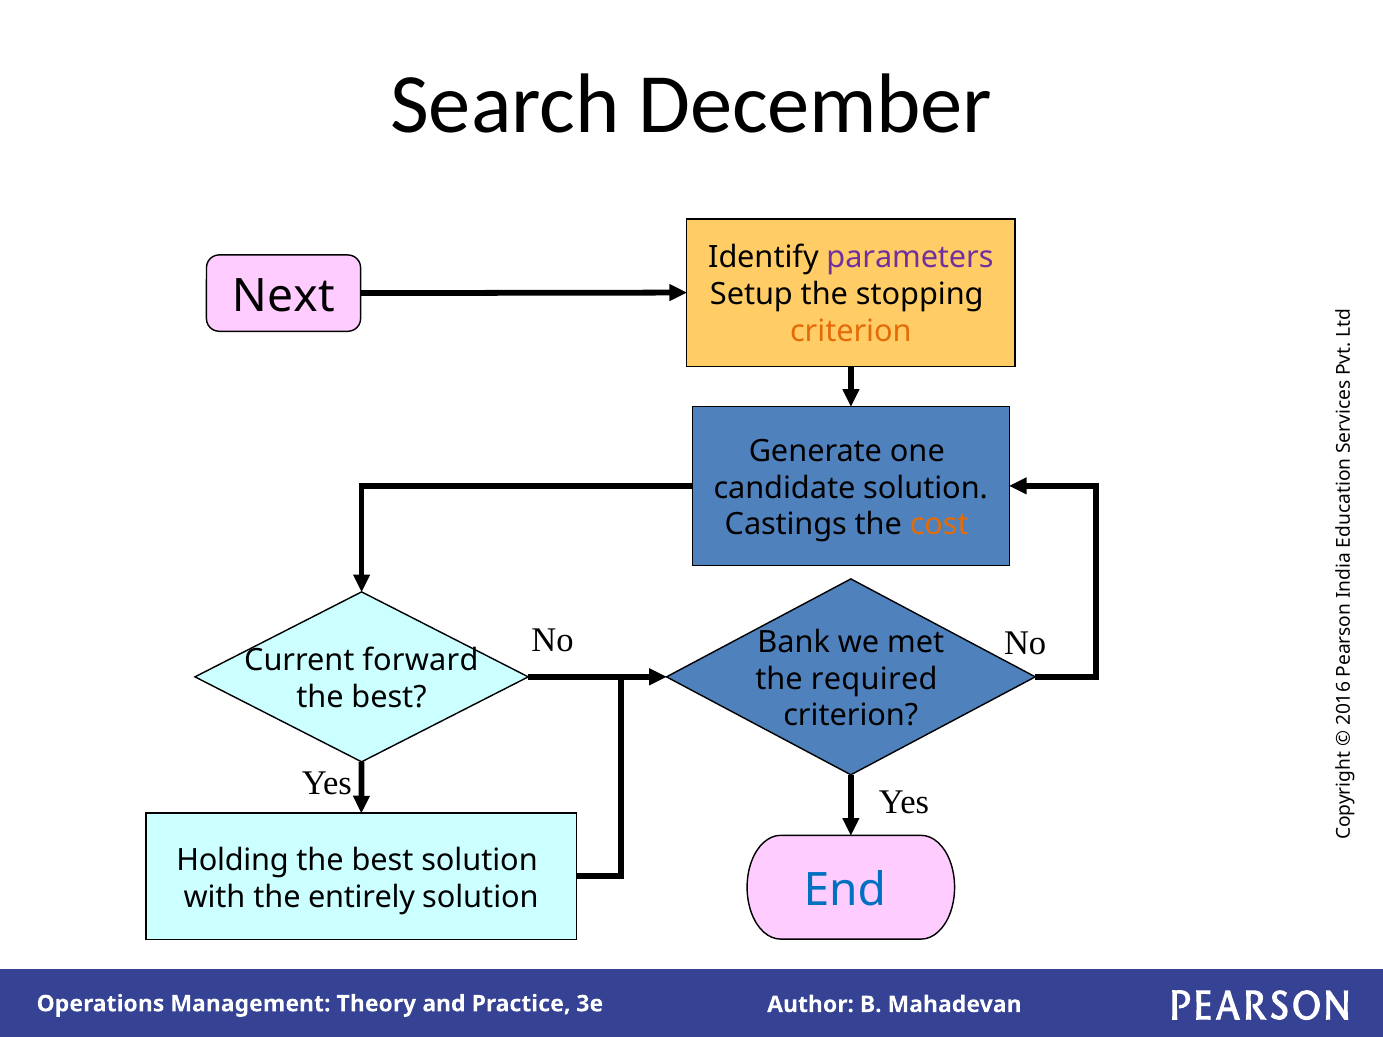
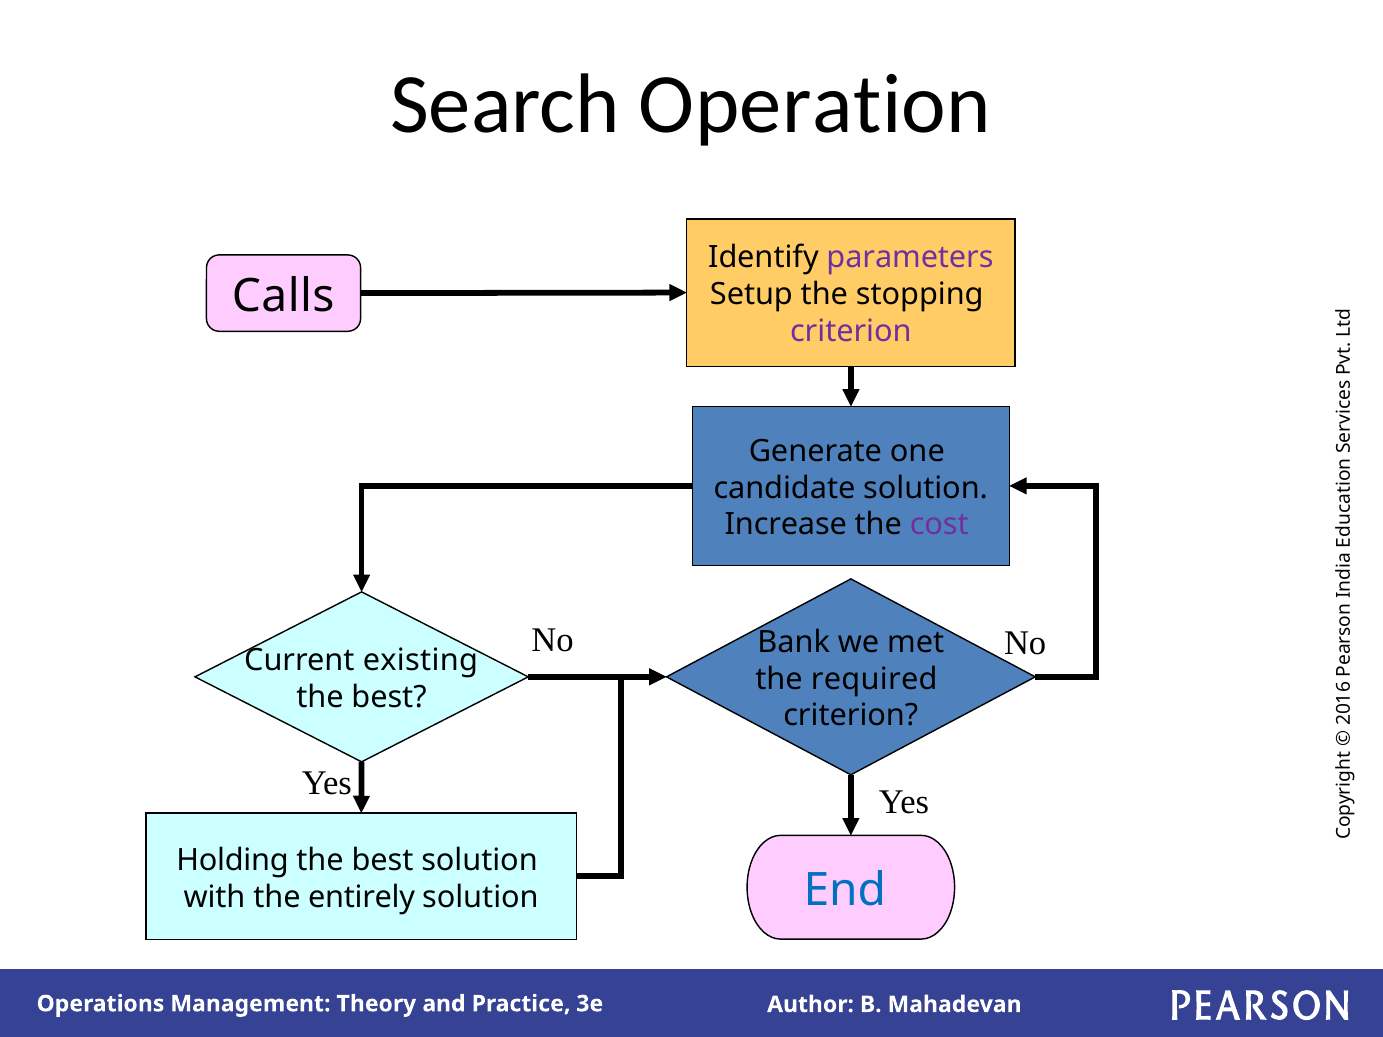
December: December -> Operation
Next: Next -> Calls
criterion at (851, 332) colour: orange -> purple
Castings: Castings -> Increase
cost colour: orange -> purple
forward: forward -> existing
